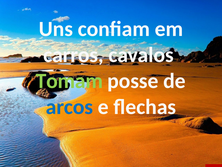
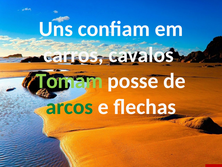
arcos colour: blue -> green
